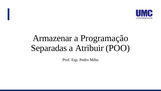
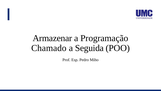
Separadas: Separadas -> Chamado
Atribuir: Atribuir -> Seguida
